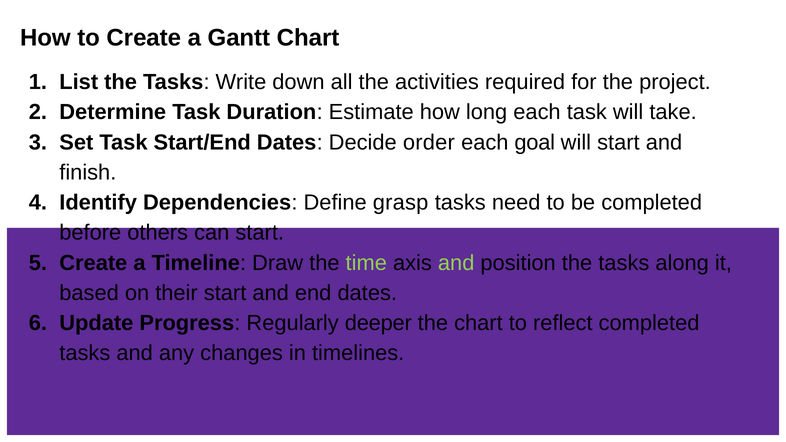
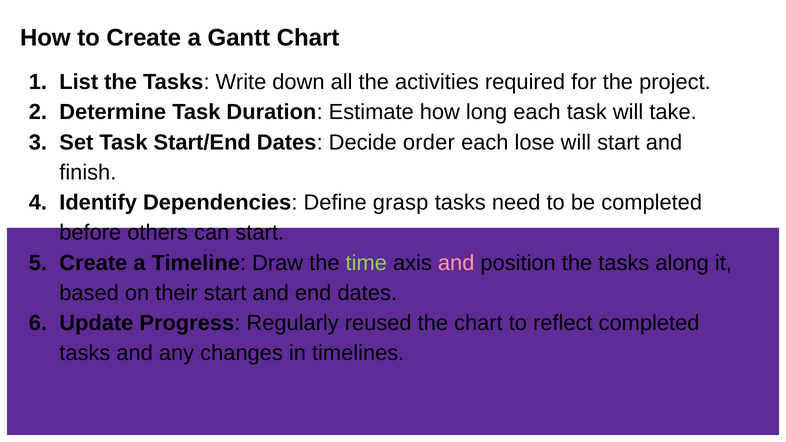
goal: goal -> lose
and at (456, 263) colour: light green -> pink
deeper: deeper -> reused
